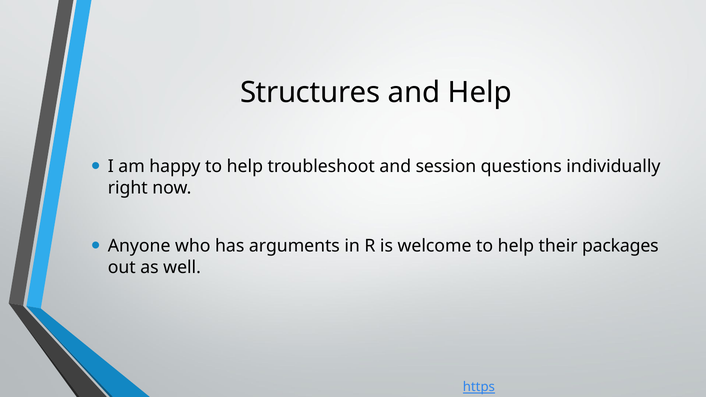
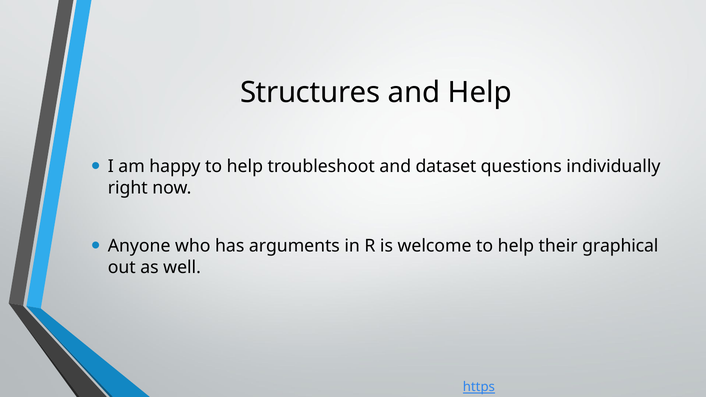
session: session -> dataset
packages: packages -> graphical
